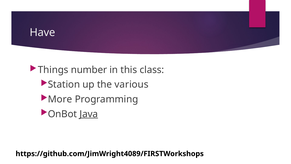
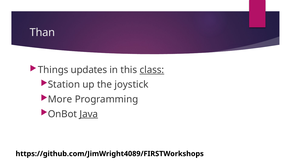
Have: Have -> Than
number: number -> updates
class underline: none -> present
various: various -> joystick
